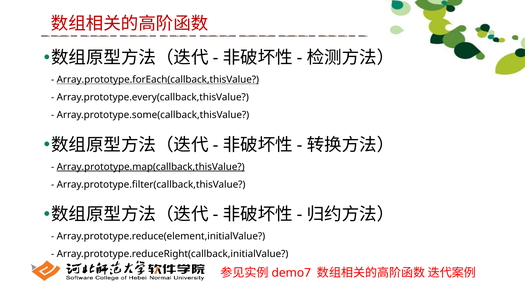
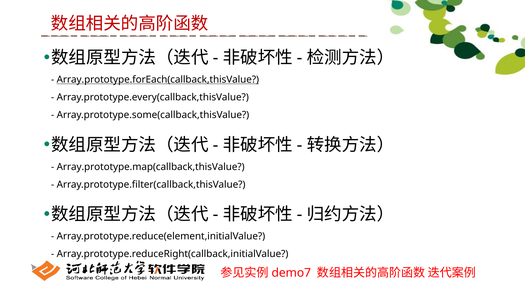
Array.prototype.map(callback,thisValue underline: present -> none
